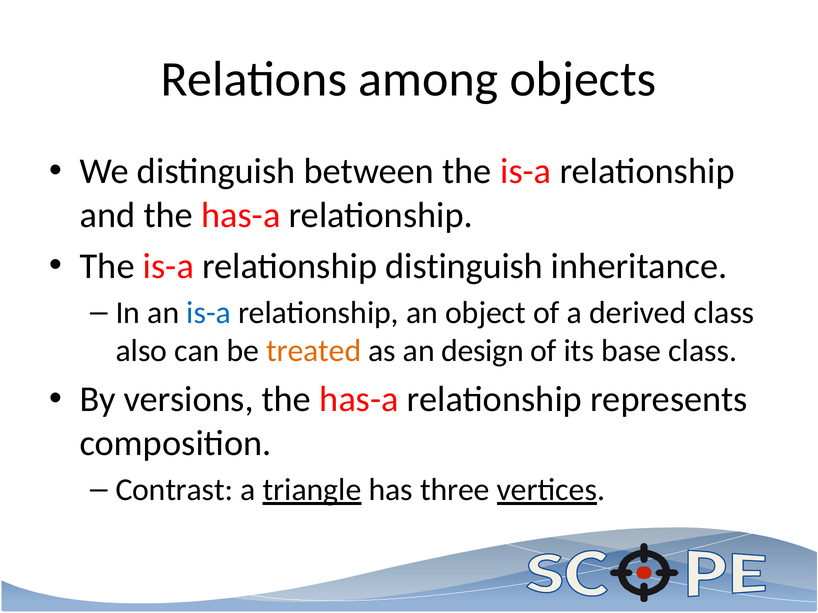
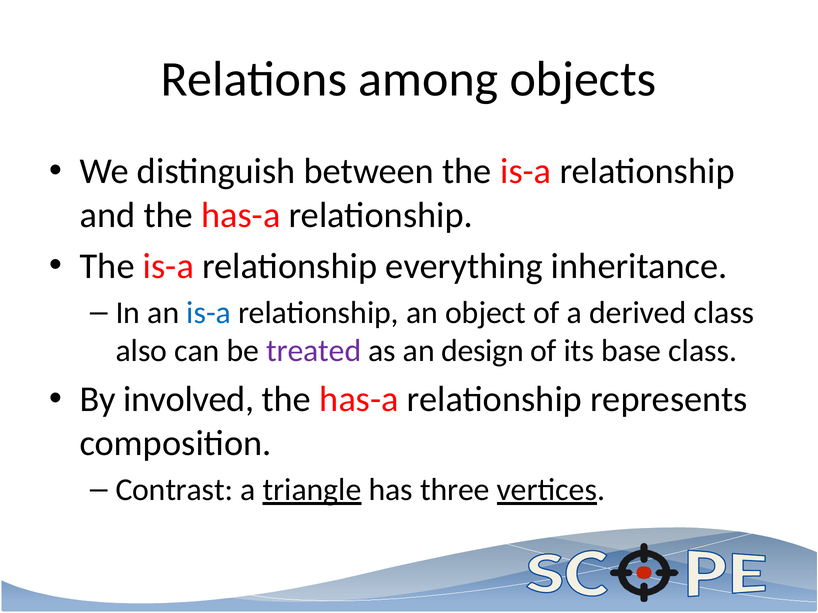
relationship distinguish: distinguish -> everything
treated colour: orange -> purple
versions: versions -> involved
